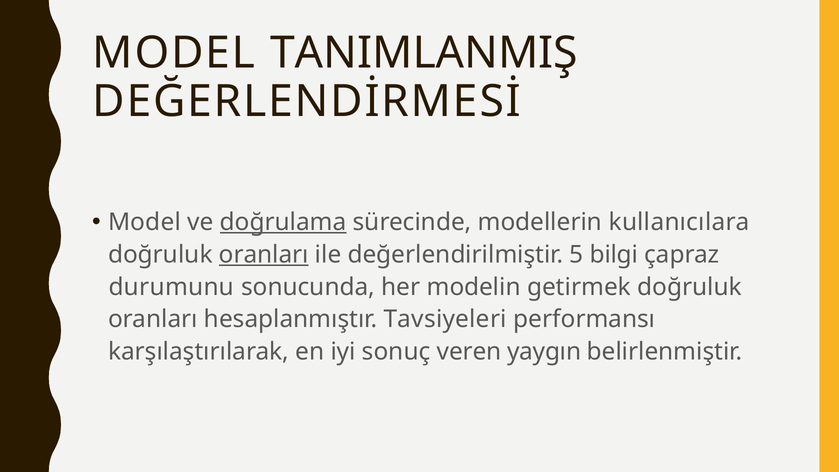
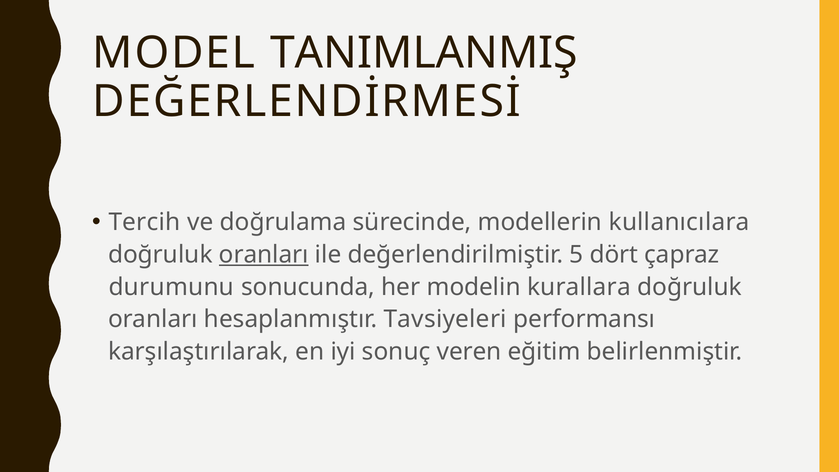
Model at (145, 222): Model -> Tercih
doğrulama underline: present -> none
bilgi: bilgi -> dört
getirmek: getirmek -> kurallara
yaygın: yaygın -> eğitim
